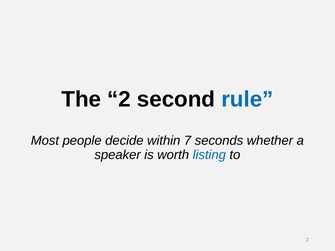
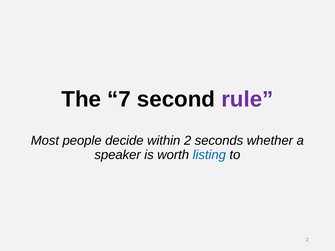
The 2: 2 -> 7
rule colour: blue -> purple
within 7: 7 -> 2
